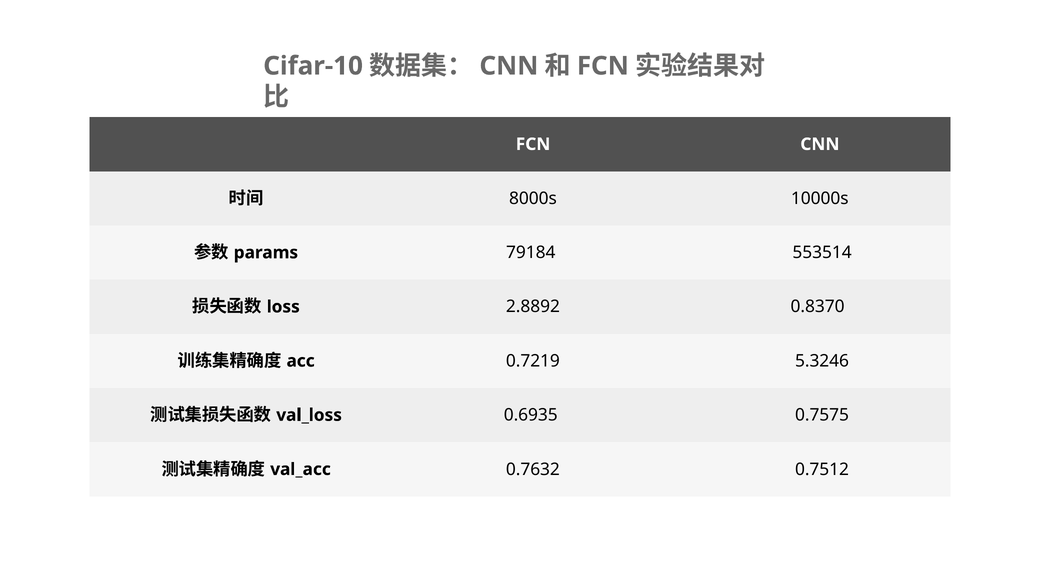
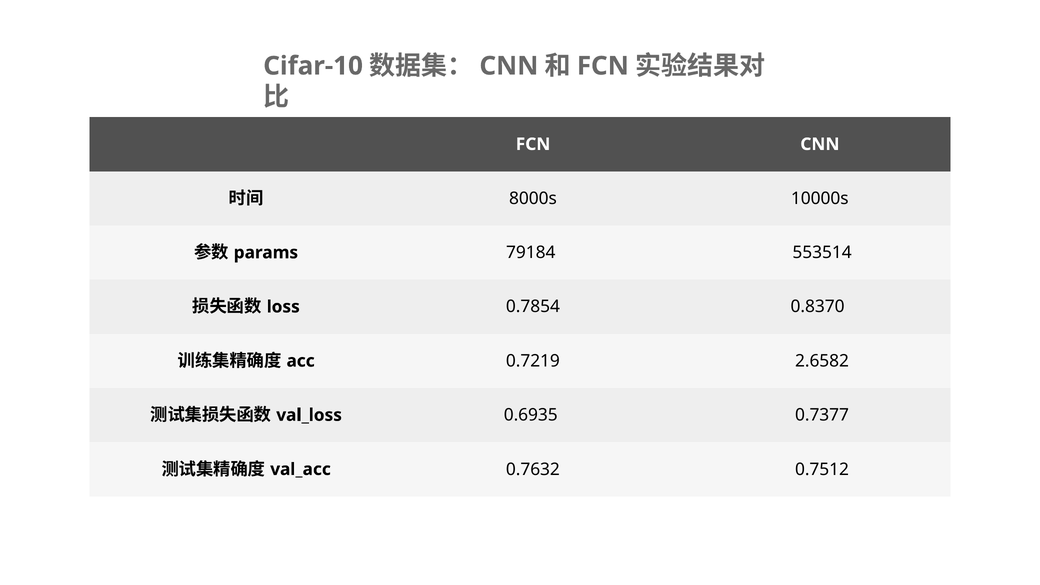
2.8892: 2.8892 -> 0.7854
5.3246: 5.3246 -> 2.6582
0.7575: 0.7575 -> 0.7377
